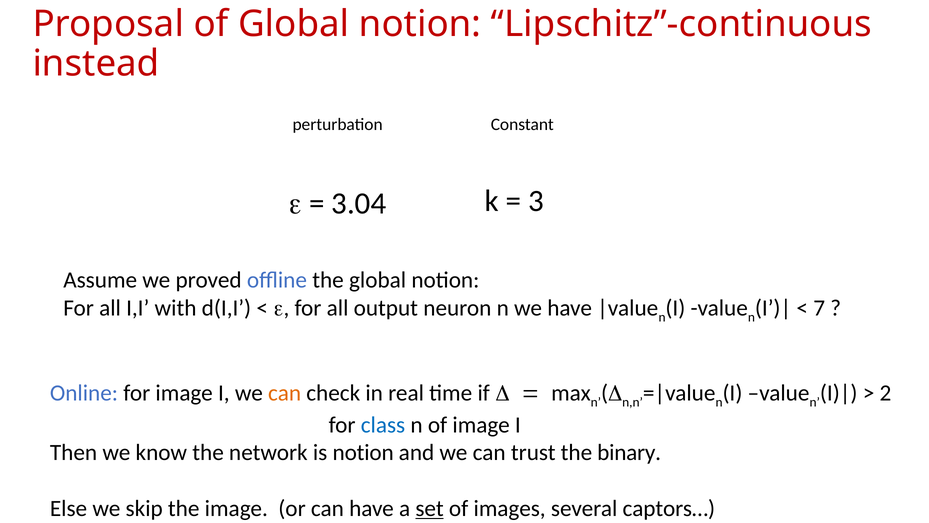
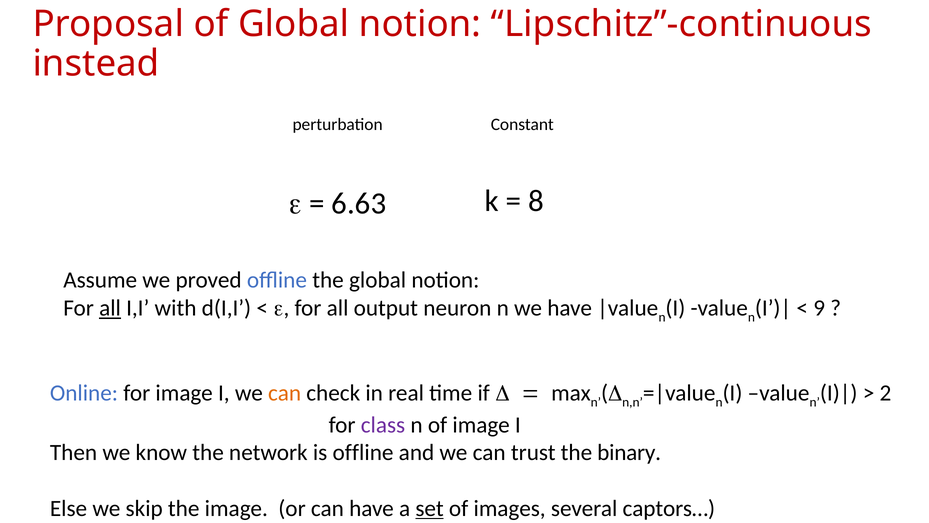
3: 3 -> 8
3.04: 3.04 -> 6.63
all at (110, 308) underline: none -> present
7: 7 -> 9
class colour: blue -> purple
is notion: notion -> offline
